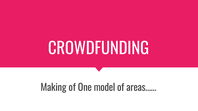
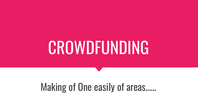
model: model -> easily
